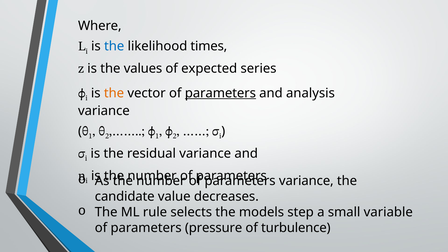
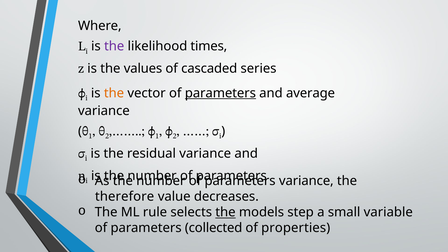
the at (114, 46) colour: blue -> purple
expected: expected -> cascaded
analysis: analysis -> average
candidate: candidate -> therefore
the at (225, 212) underline: none -> present
pressure: pressure -> collected
turbulence: turbulence -> properties
